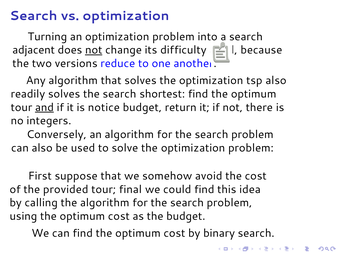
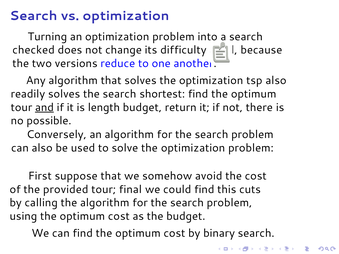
adjacent: adjacent -> checked
not at (94, 50) underline: present -> none
notice: notice -> length
integers: integers -> possible
idea: idea -> cuts
